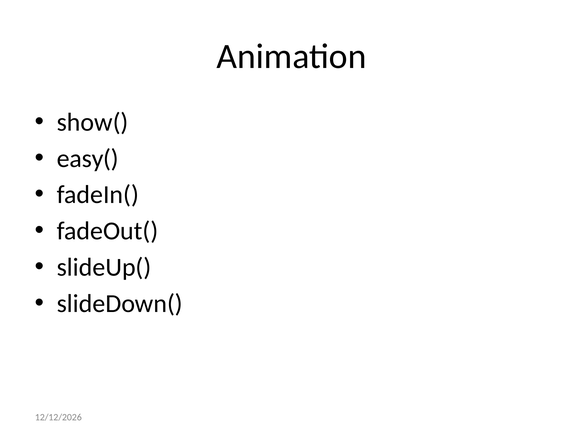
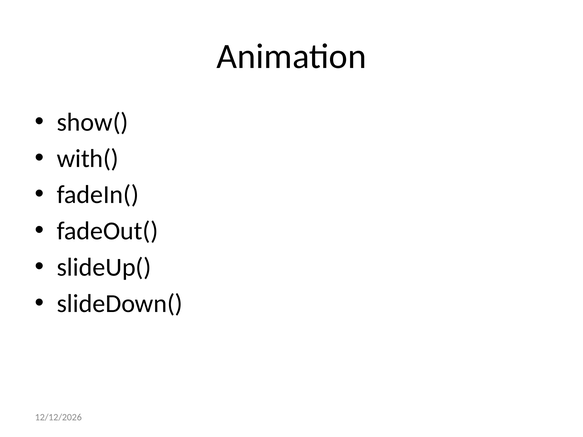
easy(: easy( -> with(
